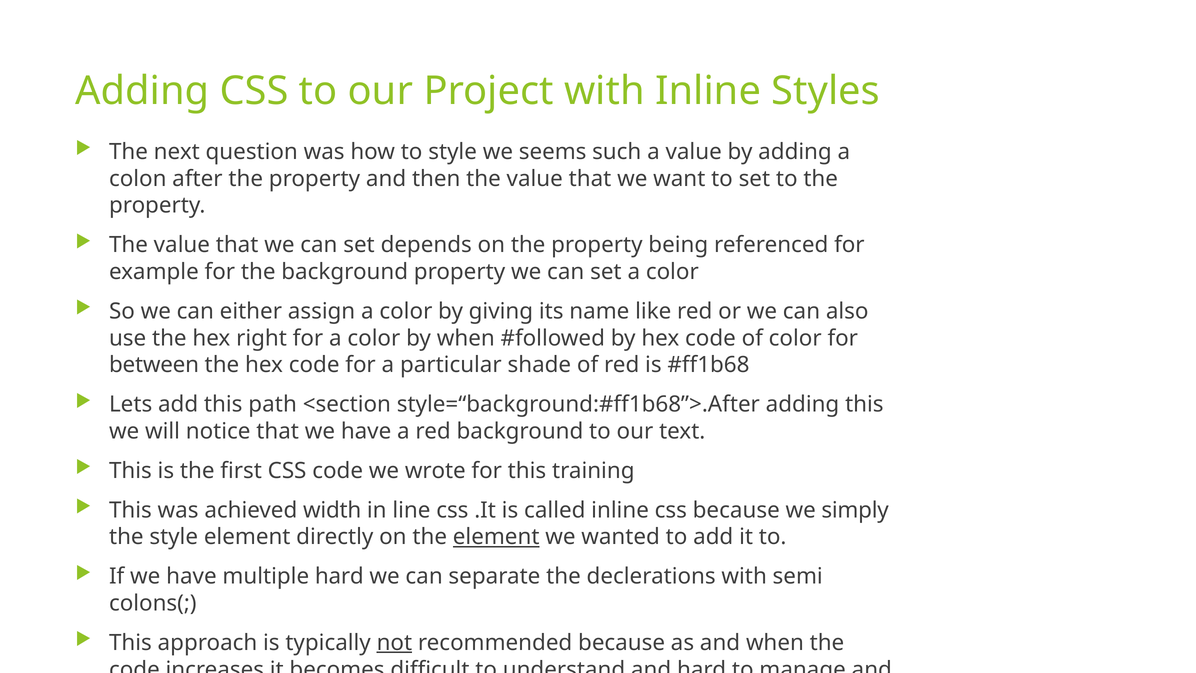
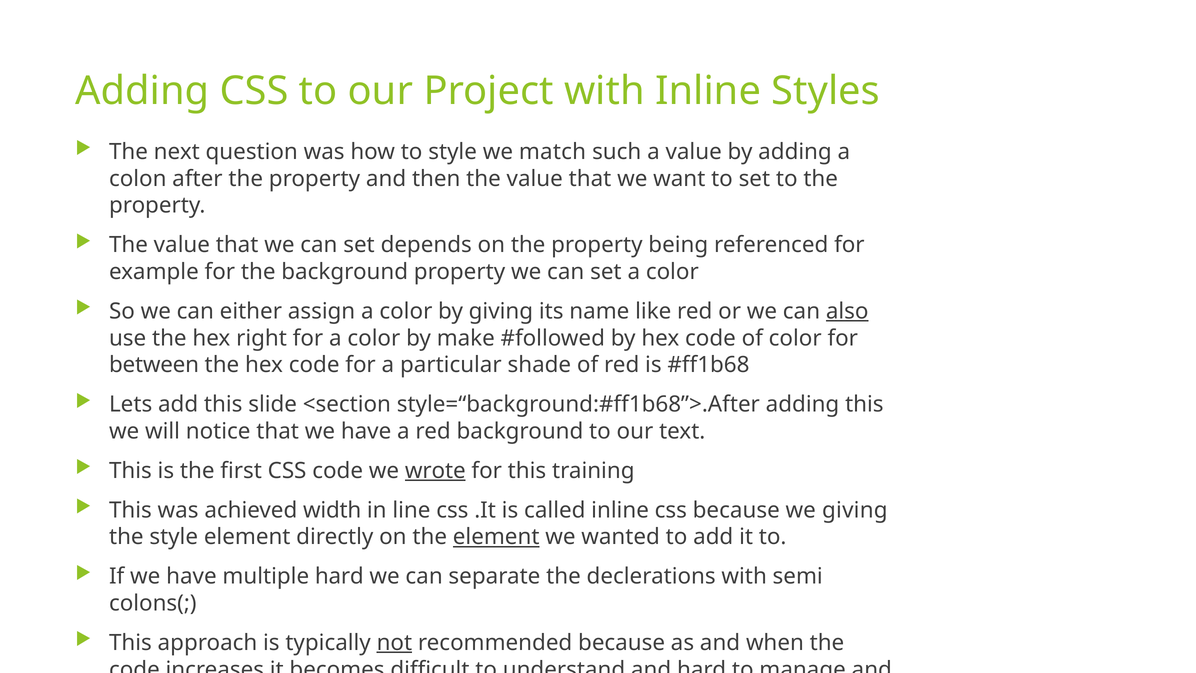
seems: seems -> match
also underline: none -> present
by when: when -> make
path: path -> slide
wrote underline: none -> present
we simply: simply -> giving
